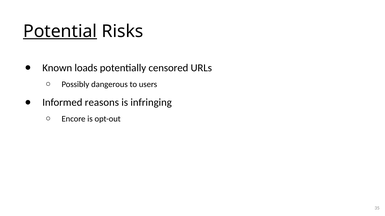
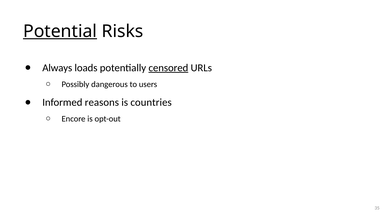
Known: Known -> Always
censored underline: none -> present
infringing: infringing -> countries
